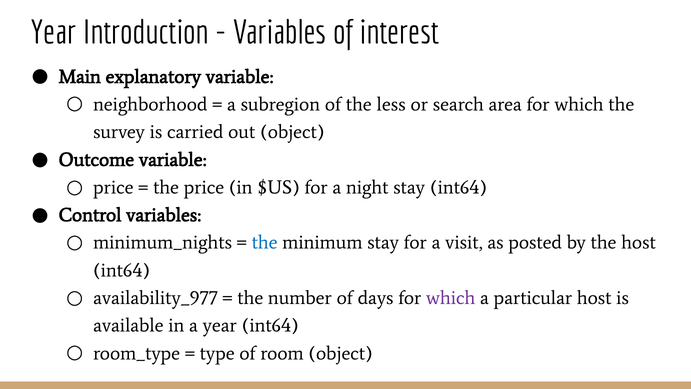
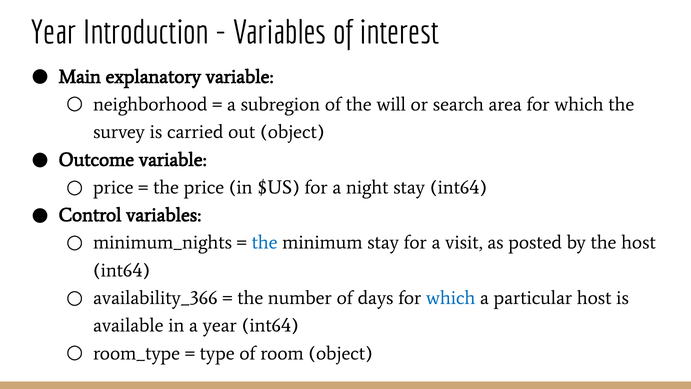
less: less -> will
availability_977: availability_977 -> availability_366
which at (451, 298) colour: purple -> blue
